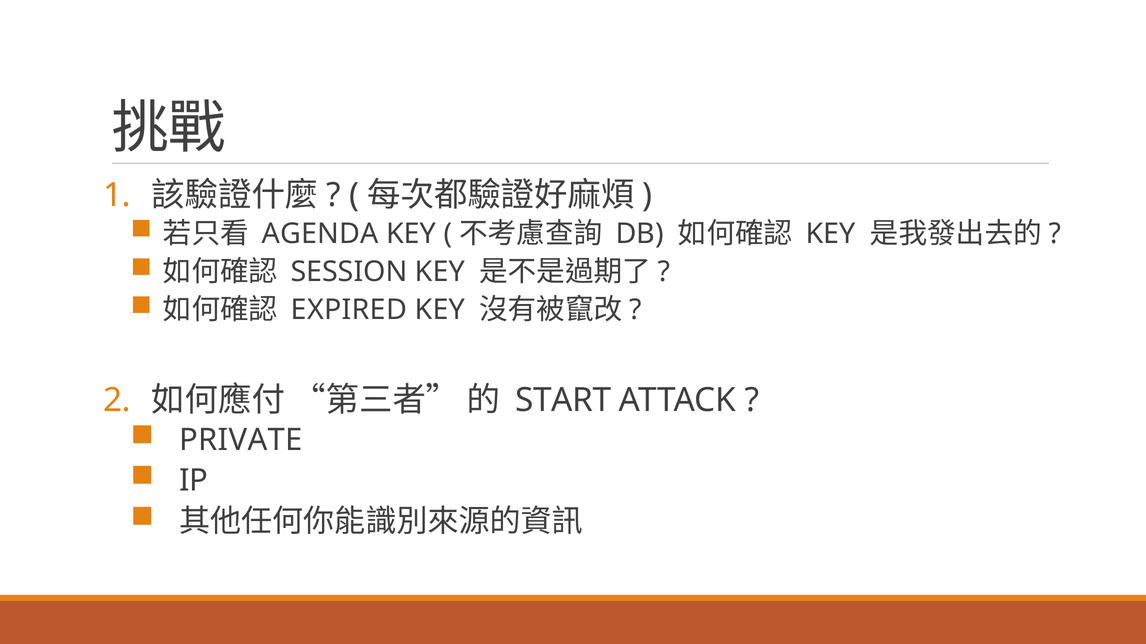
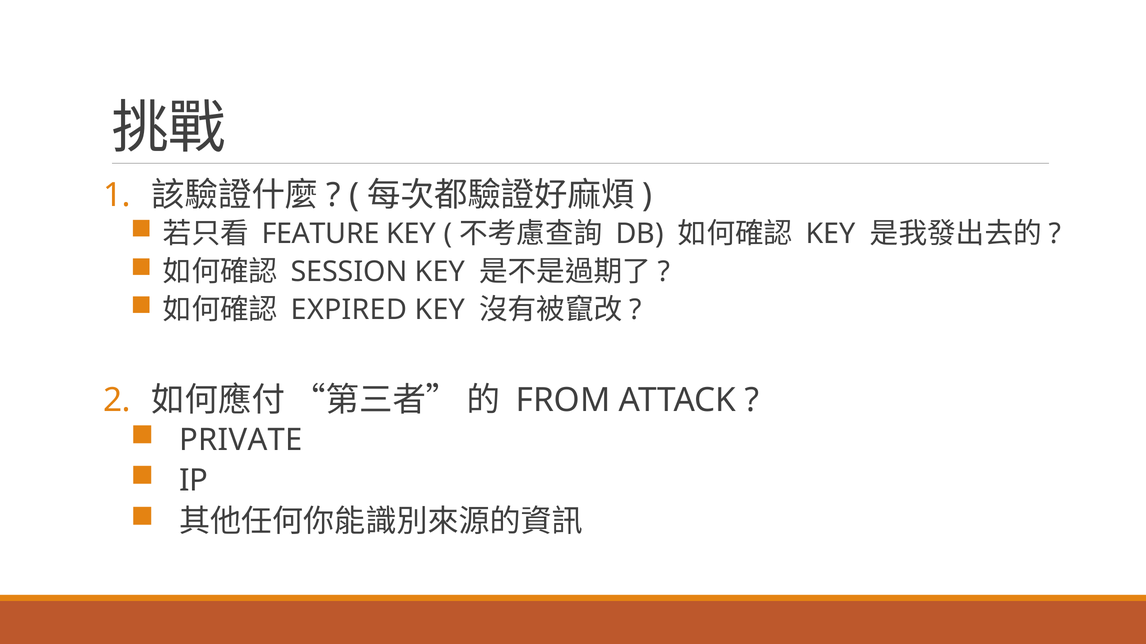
AGENDA: AGENDA -> FEATURE
START: START -> FROM
